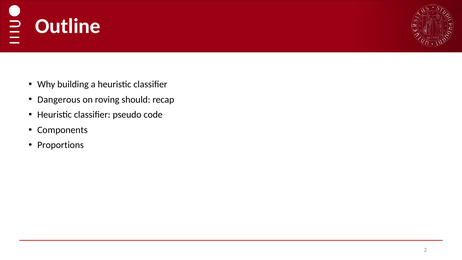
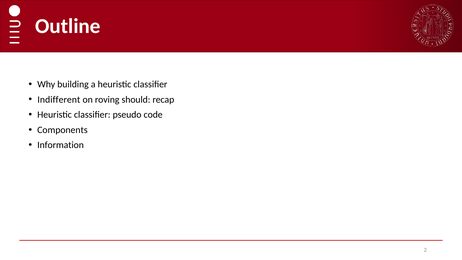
Dangerous: Dangerous -> Indifferent
Proportions: Proportions -> Information
